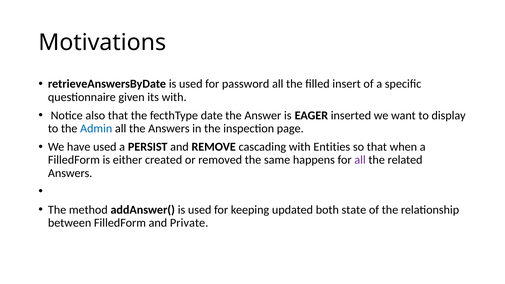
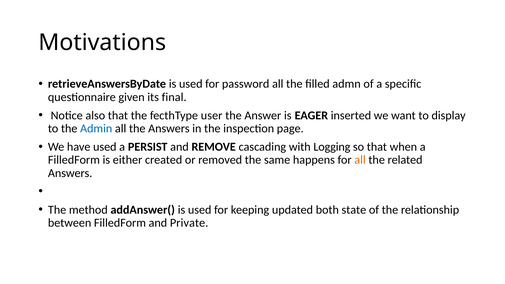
insert: insert -> admn
its with: with -> final
date: date -> user
Entities: Entities -> Logging
all at (360, 160) colour: purple -> orange
